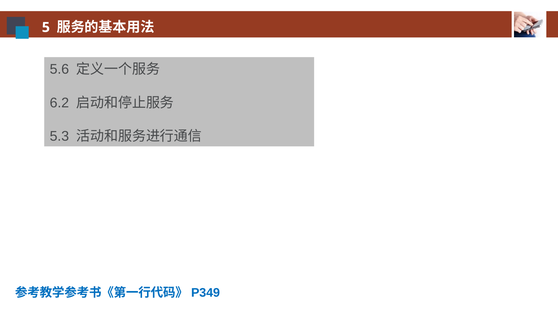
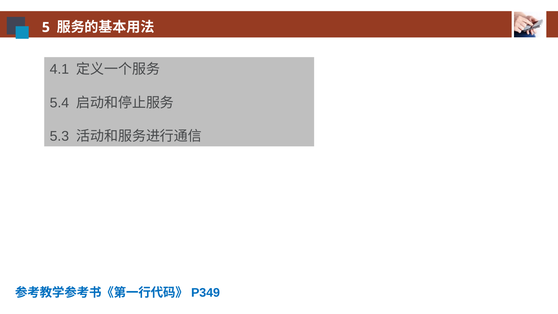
5.6: 5.6 -> 4.1
6.2: 6.2 -> 5.4
